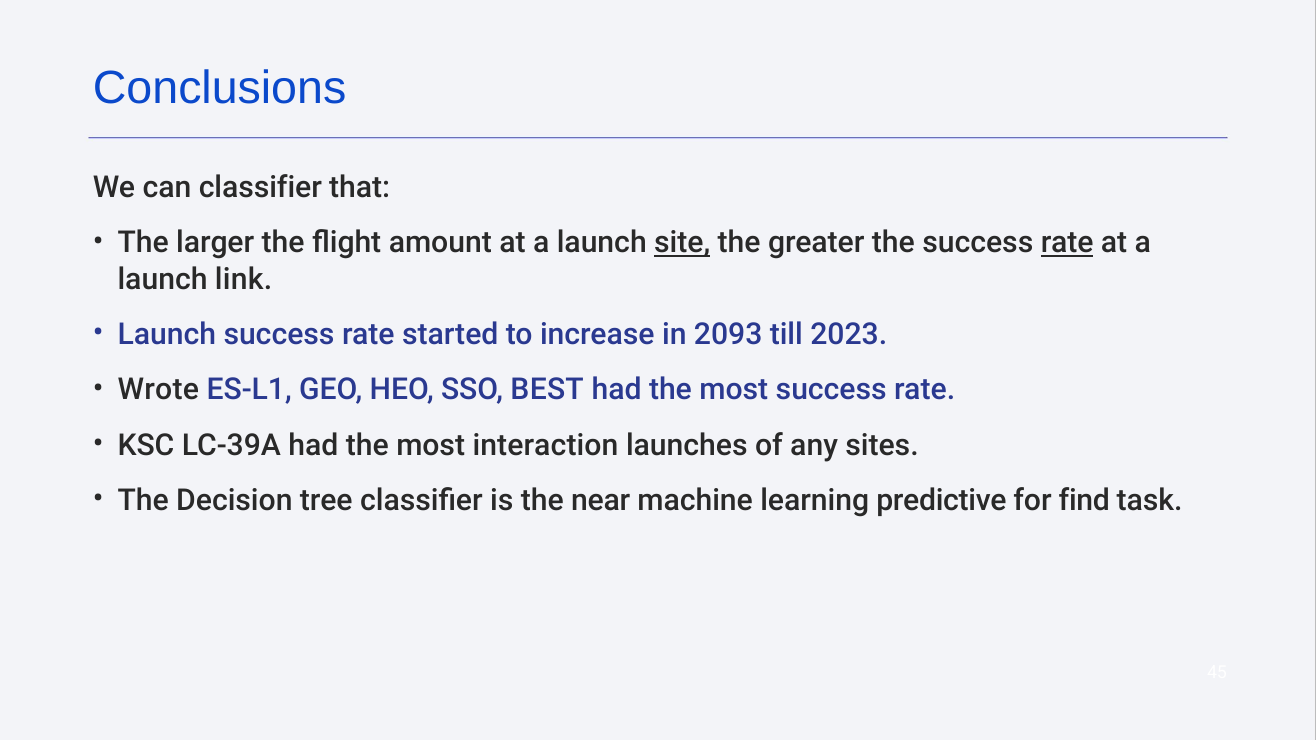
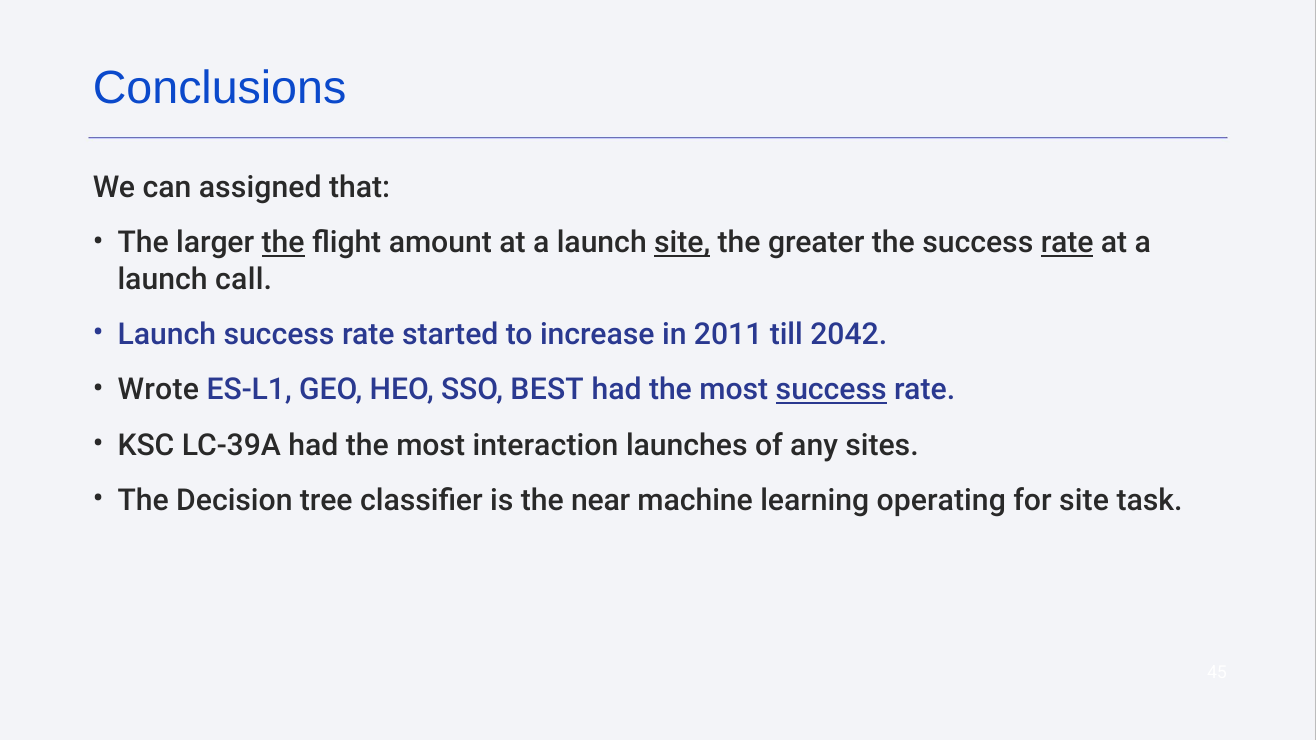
can classifier: classifier -> assigned
the at (283, 243) underline: none -> present
link: link -> call
2093: 2093 -> 2011
2023: 2023 -> 2042
success at (831, 390) underline: none -> present
predictive: predictive -> operating
for find: find -> site
